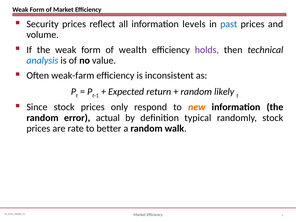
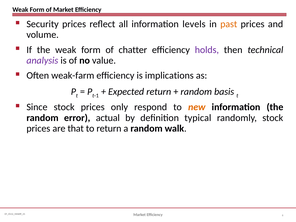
past colour: blue -> orange
wealth: wealth -> chatter
analysis colour: blue -> purple
inconsistent: inconsistent -> implications
likely: likely -> basis
rate: rate -> that
to better: better -> return
